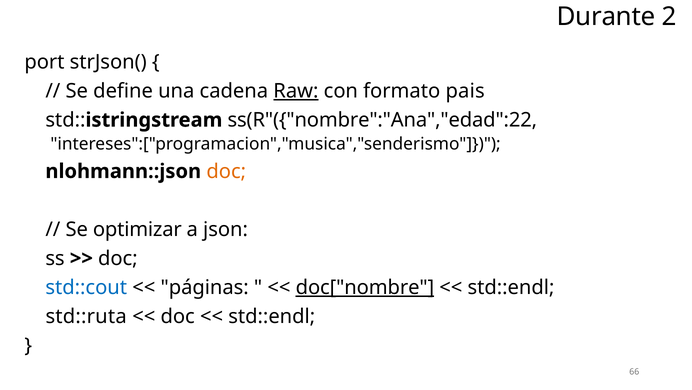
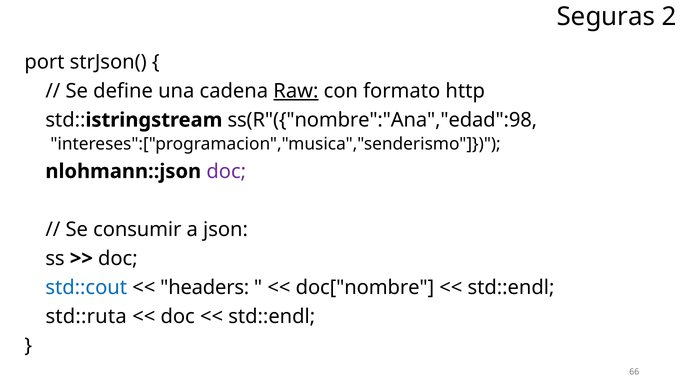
Durante: Durante -> Seguras
pais: pais -> http
ss(R"({"nombre":"Ana","edad":22: ss(R"({"nombre":"Ana","edad":22 -> ss(R"({"nombre":"Ana","edad":98
doc at (226, 171) colour: orange -> purple
optimizar: optimizar -> consumir
páginas: páginas -> headers
doc["nombre underline: present -> none
